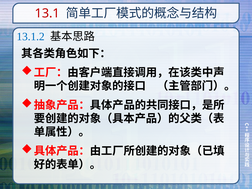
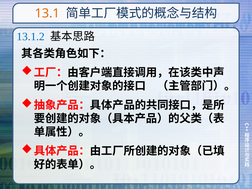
13.1 colour: red -> orange
